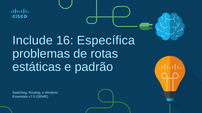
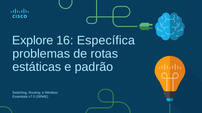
Include: Include -> Explore
